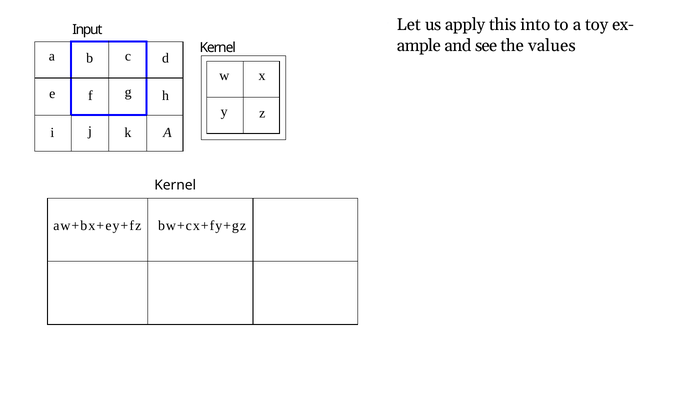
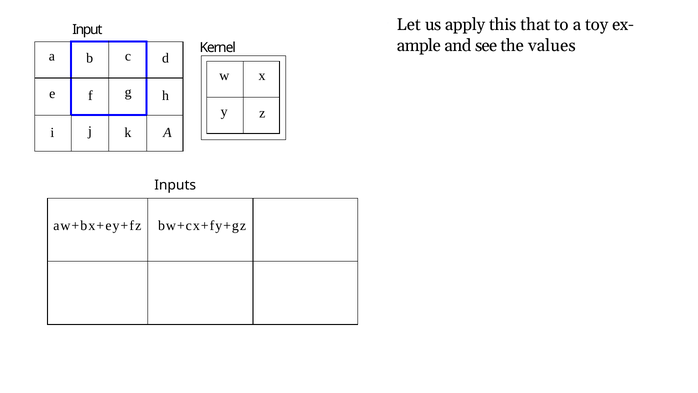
into: into -> that
Kernel at (175, 185): Kernel -> Inputs
